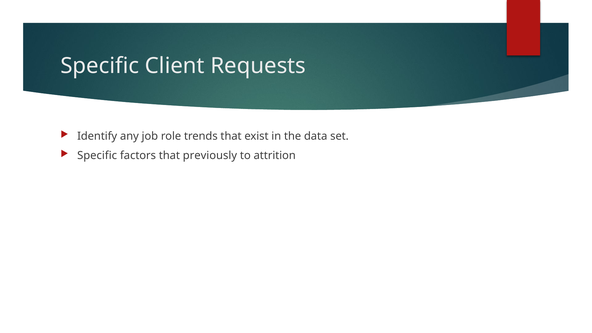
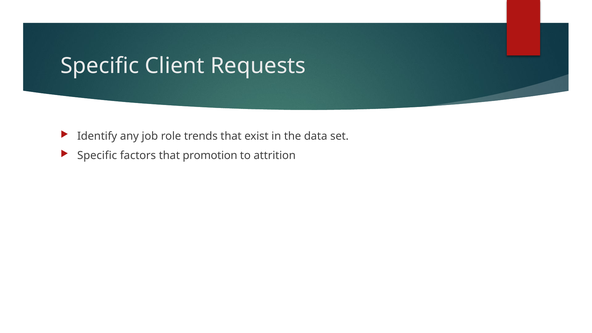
previously: previously -> promotion
